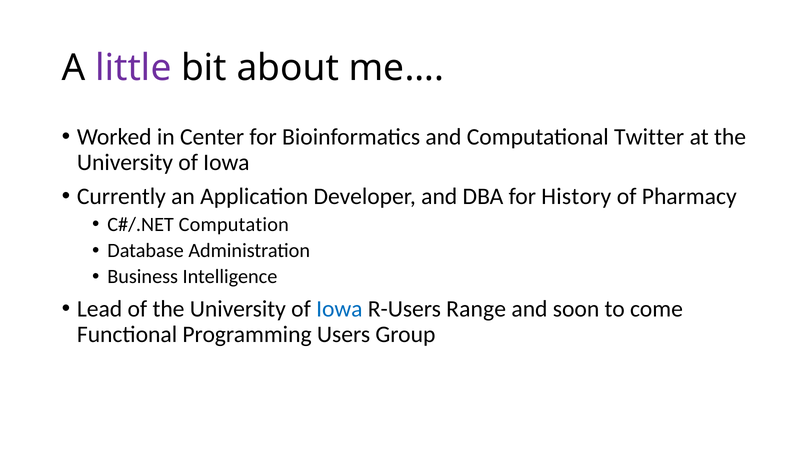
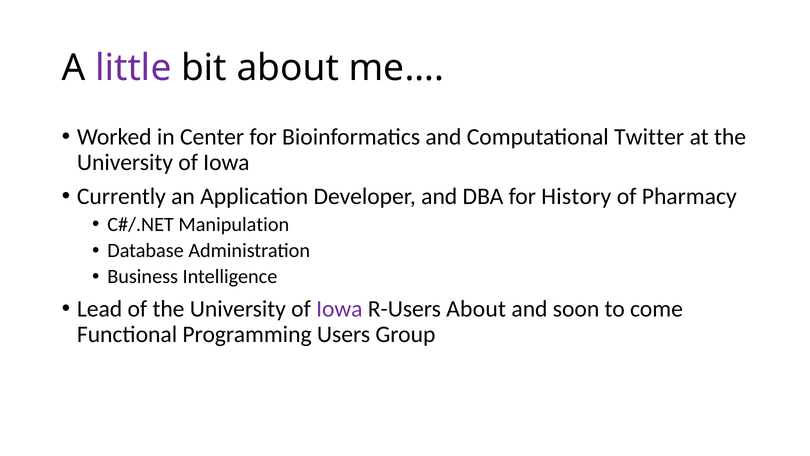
Computation: Computation -> Manipulation
Iowa at (339, 309) colour: blue -> purple
R-Users Range: Range -> About
